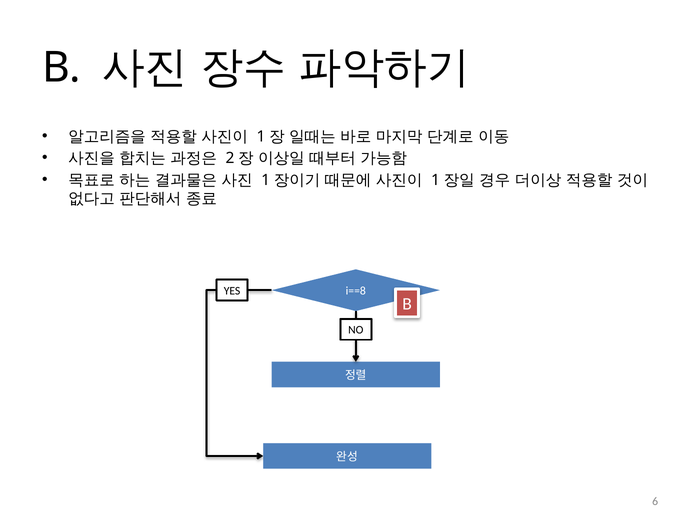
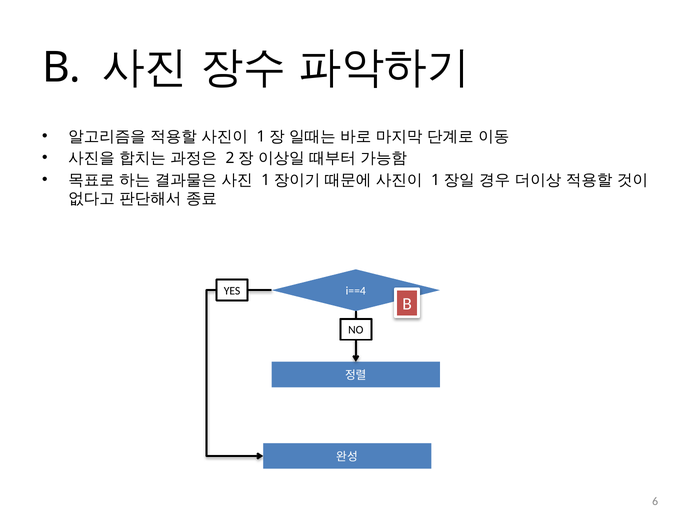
i==8: i==8 -> i==4
